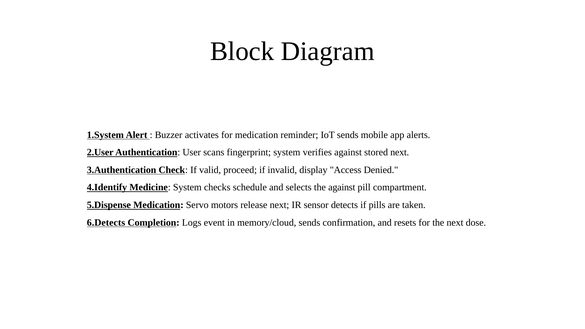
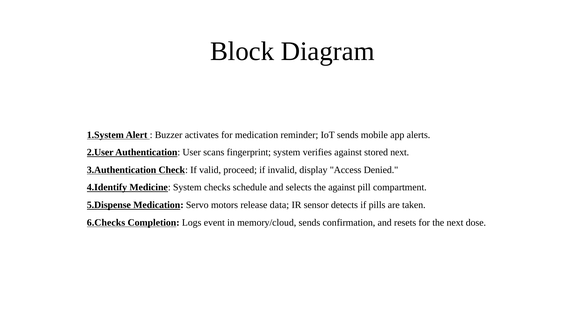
release next: next -> data
6.Detects: 6.Detects -> 6.Checks
